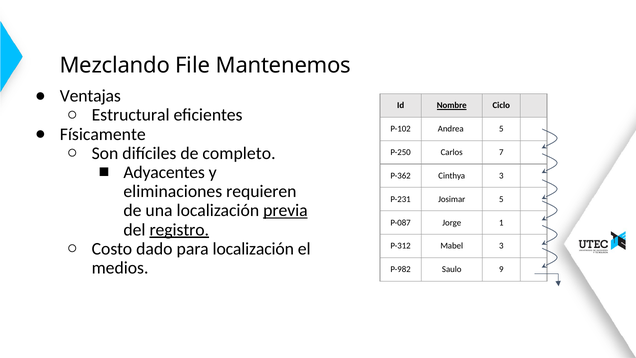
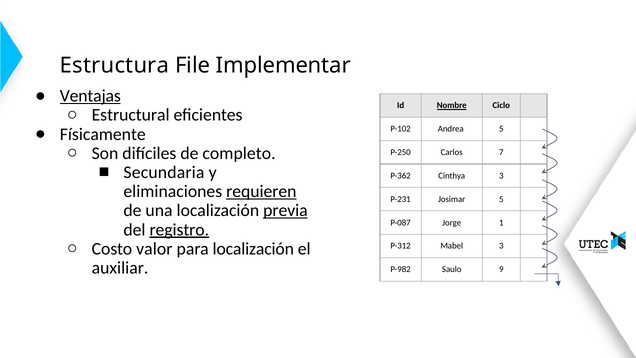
Mezclando: Mezclando -> Estructura
Mantenemos: Mantenemos -> Implementar
Ventajas underline: none -> present
Adyacentes: Adyacentes -> Secundaria
requieren underline: none -> present
dado: dado -> valor
medios: medios -> auxiliar
